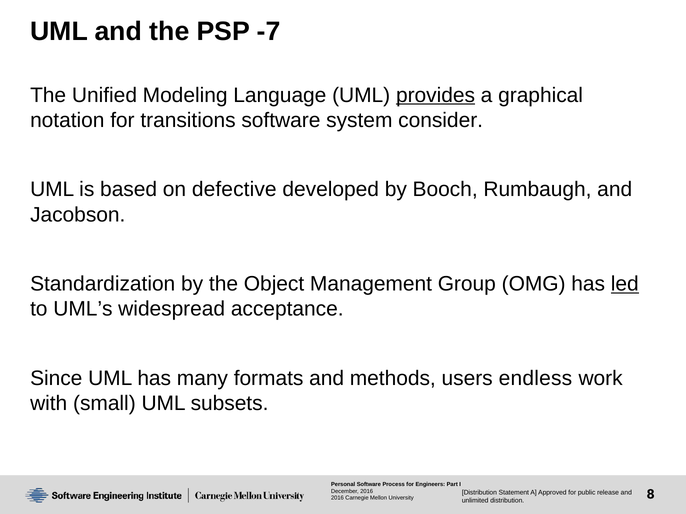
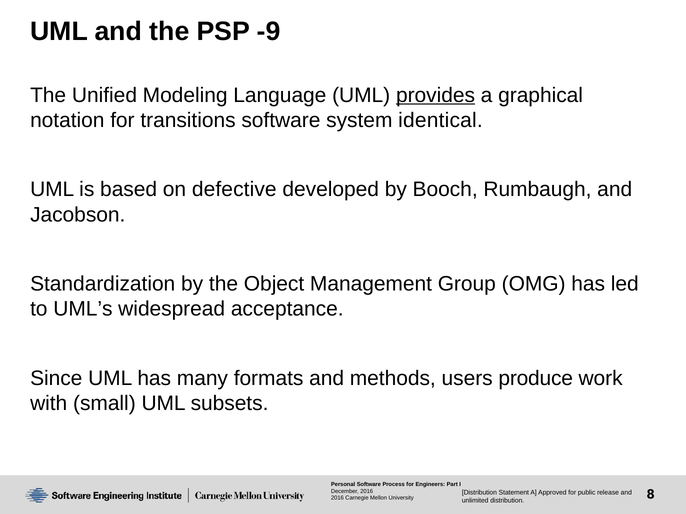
-7: -7 -> -9
consider: consider -> identical
led underline: present -> none
endless: endless -> produce
